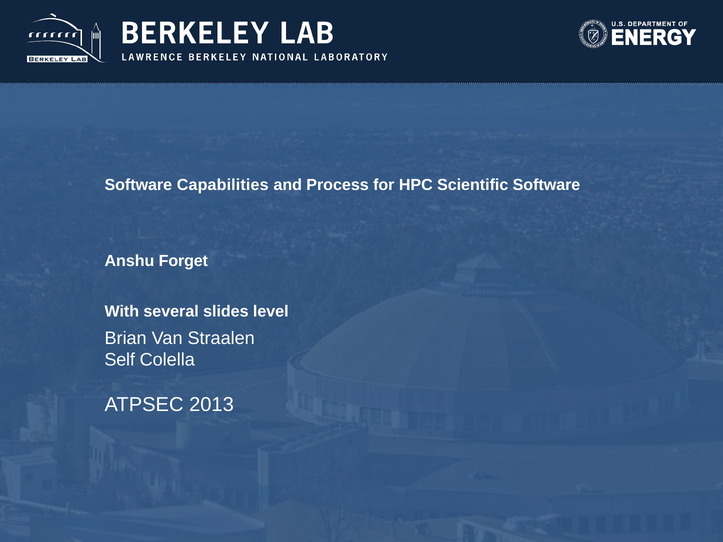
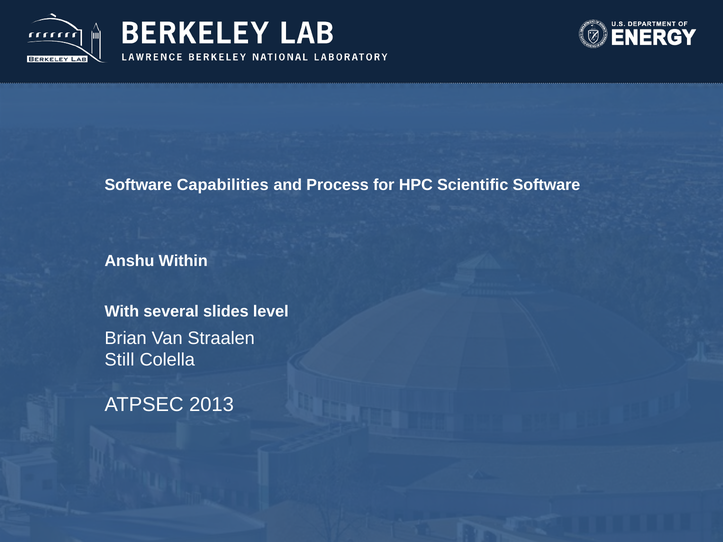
Forget: Forget -> Within
Self: Self -> Still
